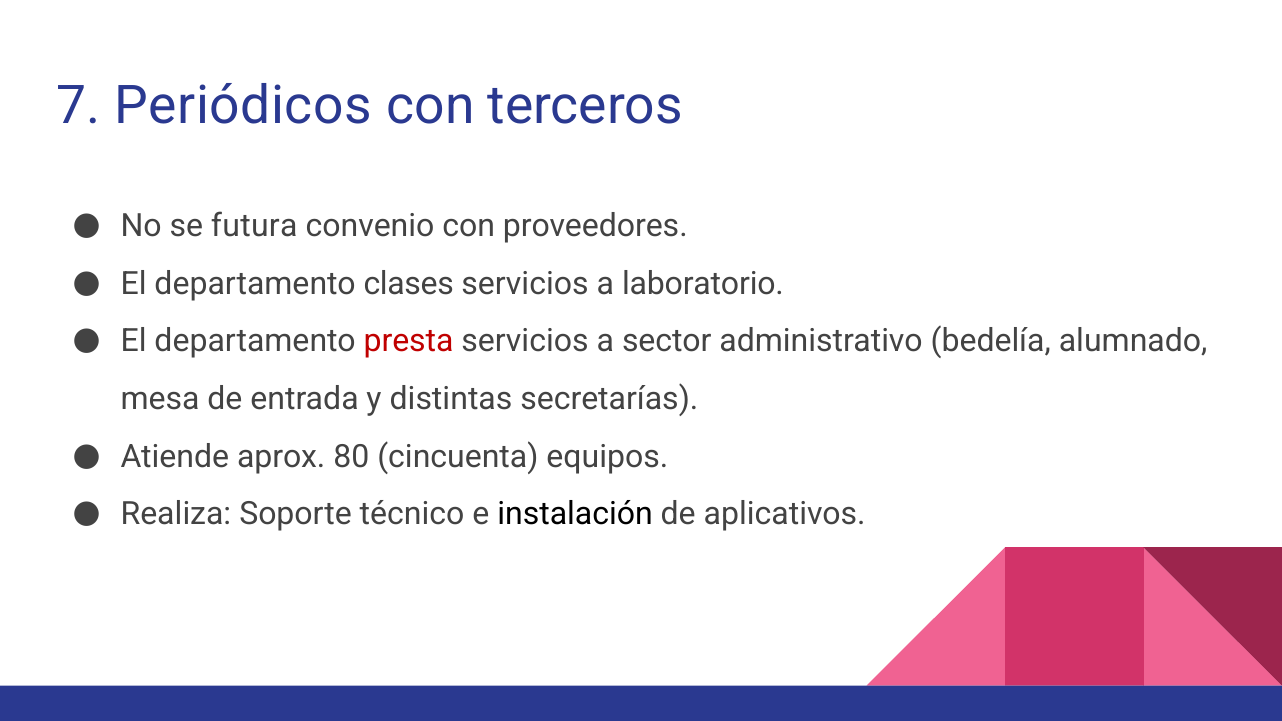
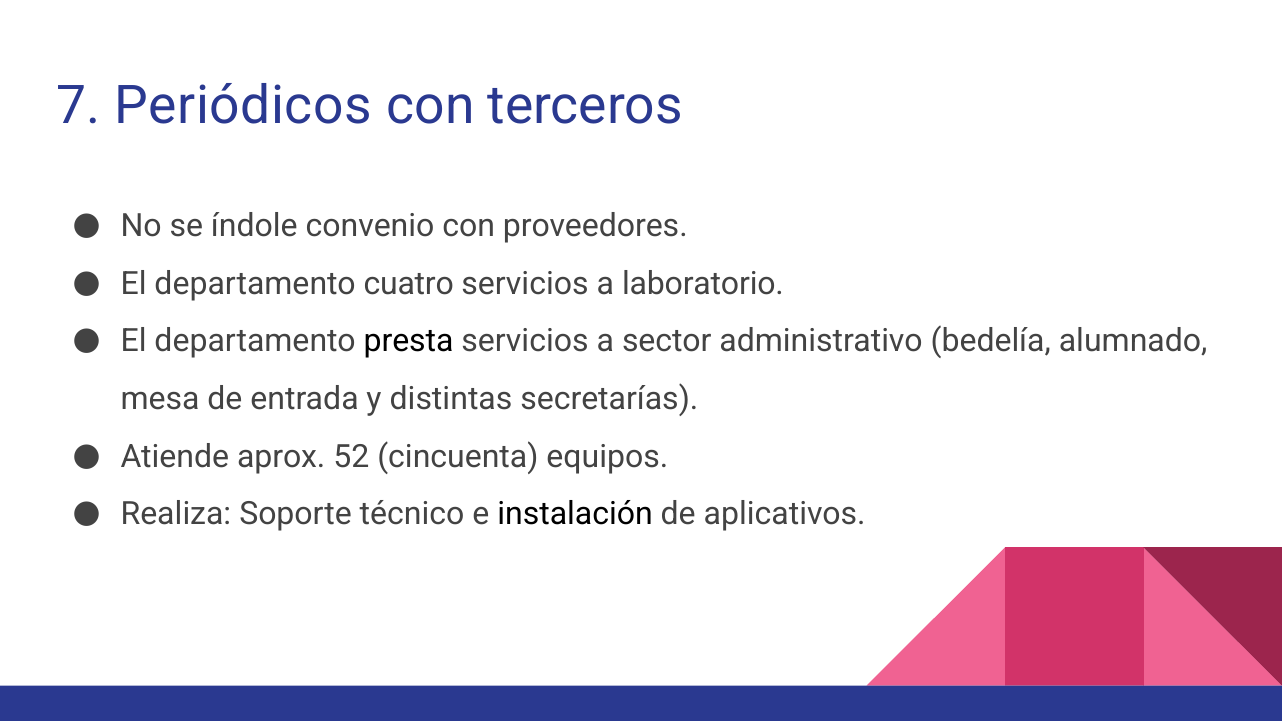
futura: futura -> índole
clases: clases -> cuatro
presta colour: red -> black
80: 80 -> 52
